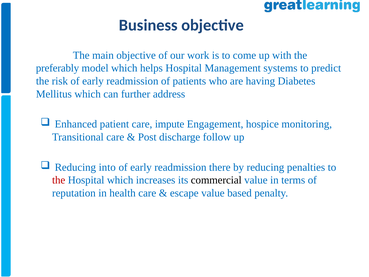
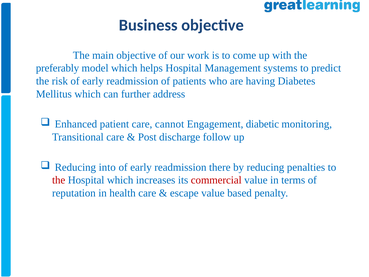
impute: impute -> cannot
hospice: hospice -> diabetic
commercial colour: black -> red
